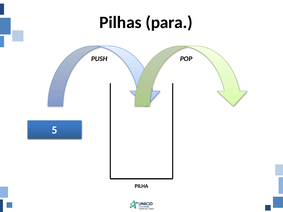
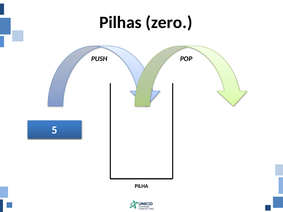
para: para -> zero
